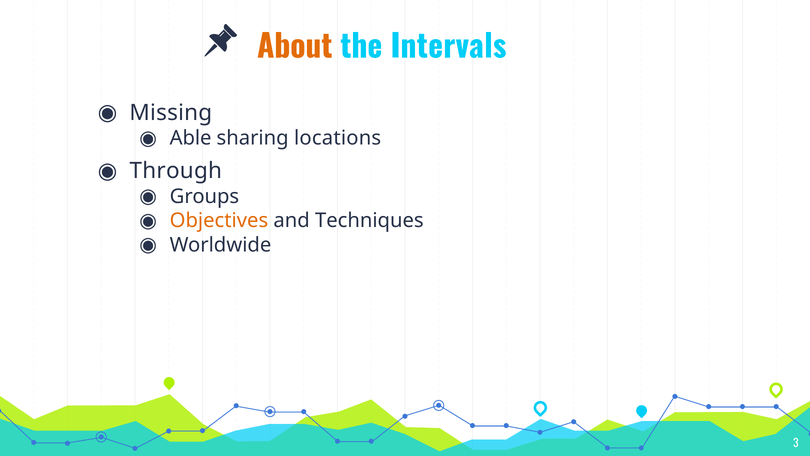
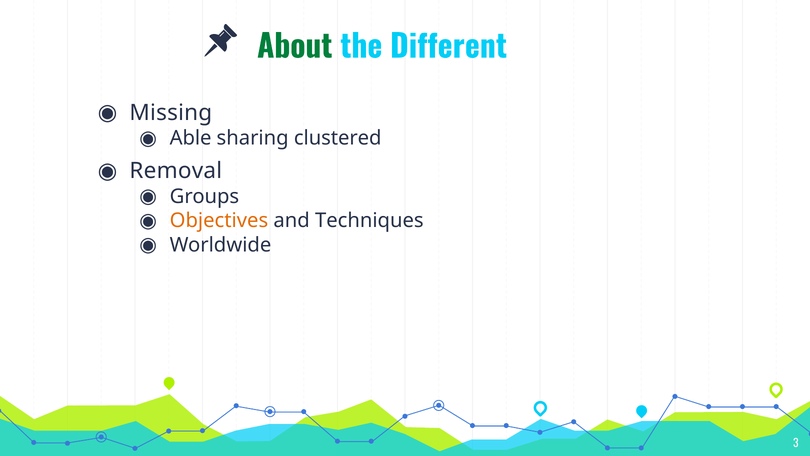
About colour: orange -> green
Intervals: Intervals -> Different
locations: locations -> clustered
Through: Through -> Removal
